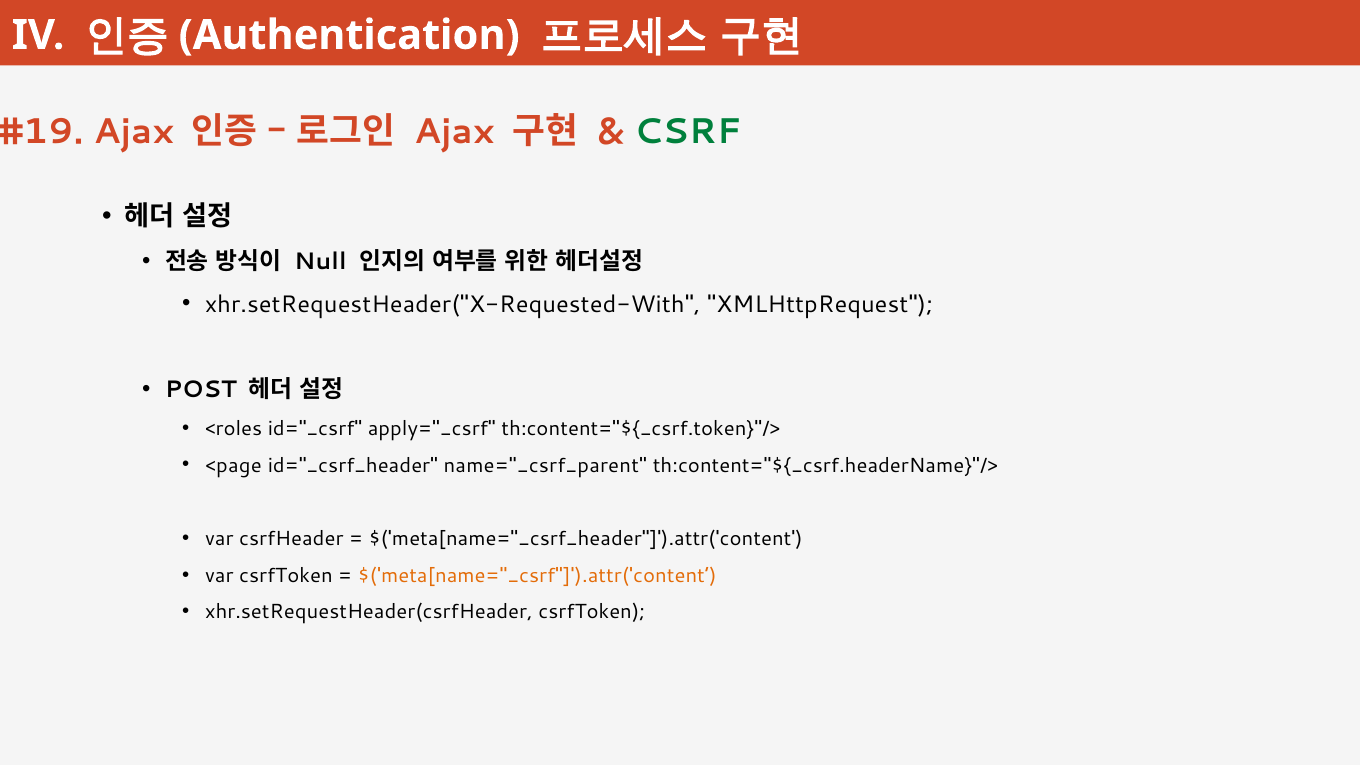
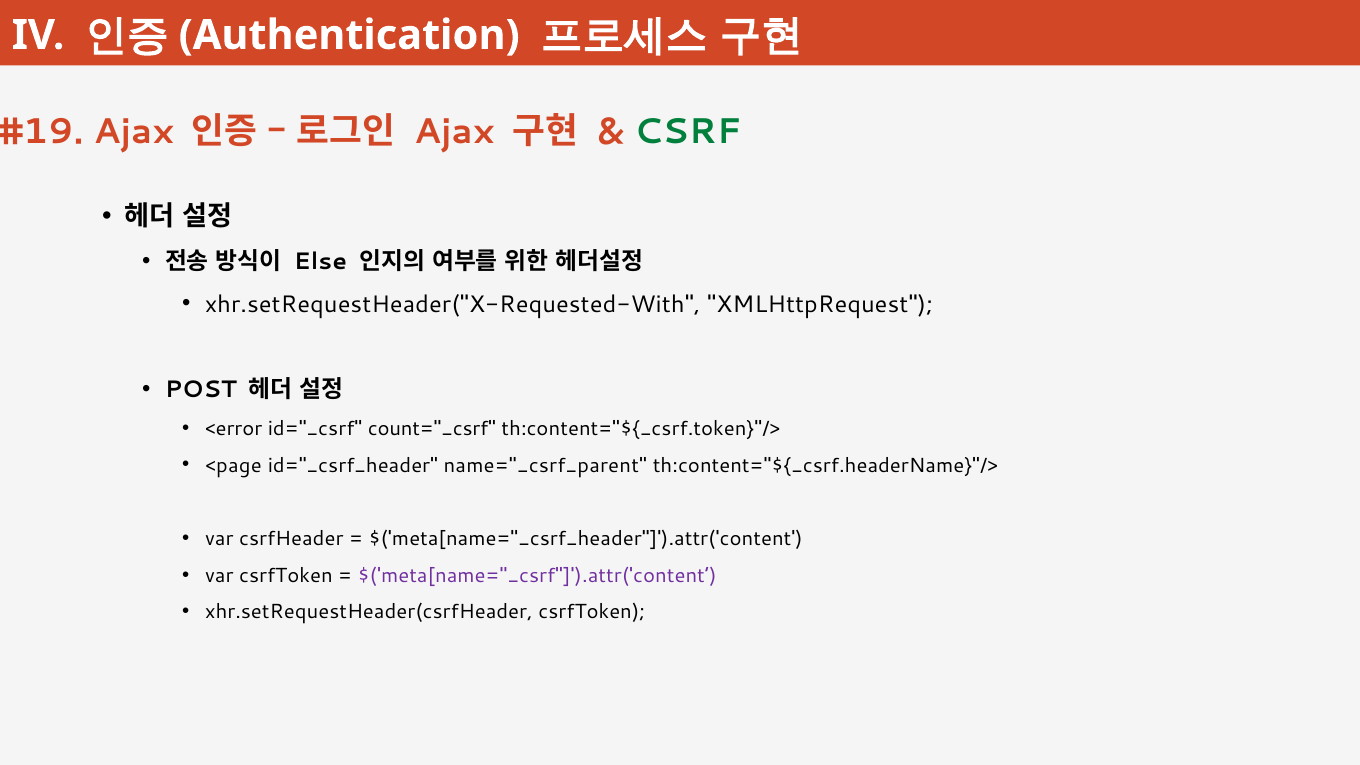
Null: Null -> Else
<roles: <roles -> <error
apply="_csrf: apply="_csrf -> count="_csrf
$('meta[name="_csrf"]').attr('content colour: orange -> purple
